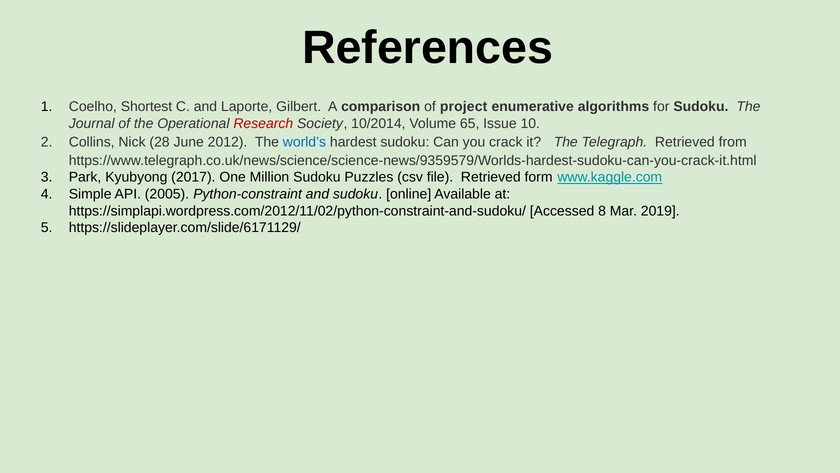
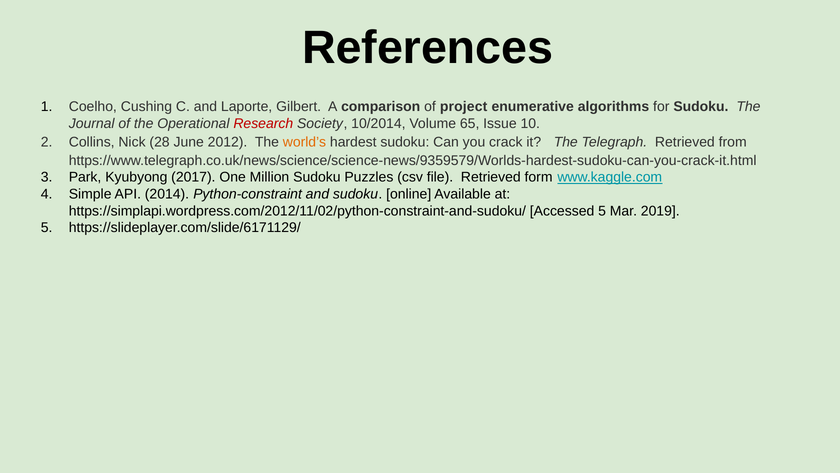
Shortest: Shortest -> Cushing
world’s colour: blue -> orange
2005: 2005 -> 2014
Accessed 8: 8 -> 5
